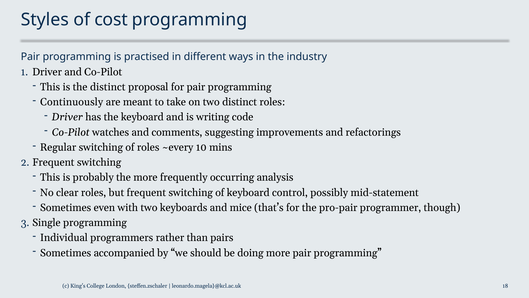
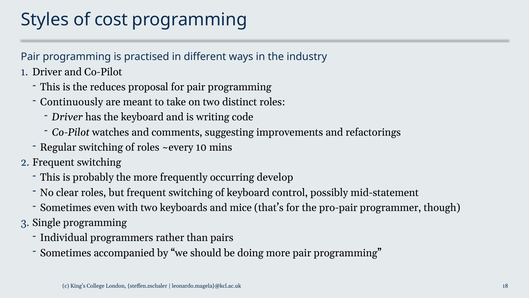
the distinct: distinct -> reduces
analysis: analysis -> develop
